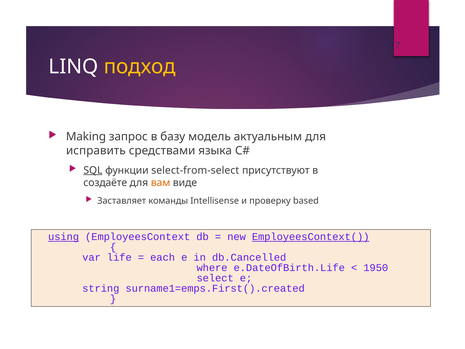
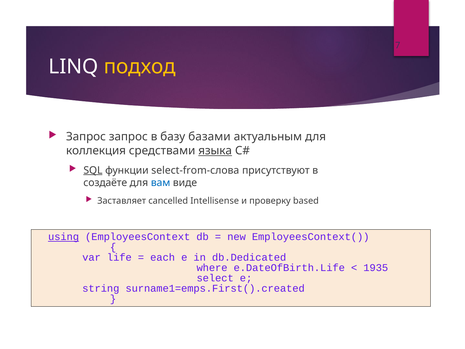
Making at (86, 137): Making -> Запрос
модель: модель -> базами
исправить: исправить -> коллекция
языка underline: none -> present
select-from-select: select-from-select -> select-from-слова
вам colour: orange -> blue
команды: команды -> cancelled
EmployeesContext( underline: present -> none
db.Cancelled: db.Cancelled -> db.Dedicated
1950: 1950 -> 1935
